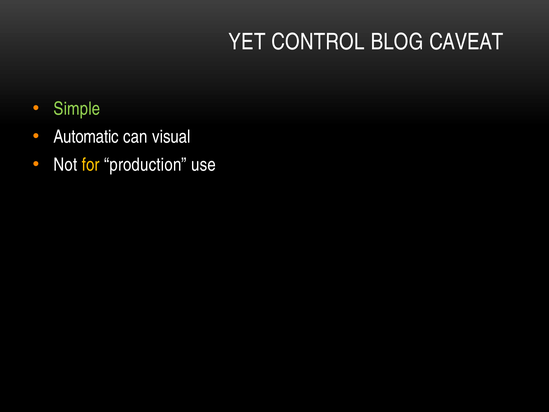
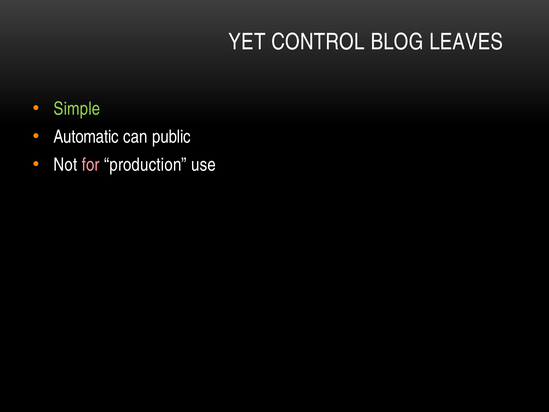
CAVEAT: CAVEAT -> LEAVES
visual: visual -> public
for colour: yellow -> pink
